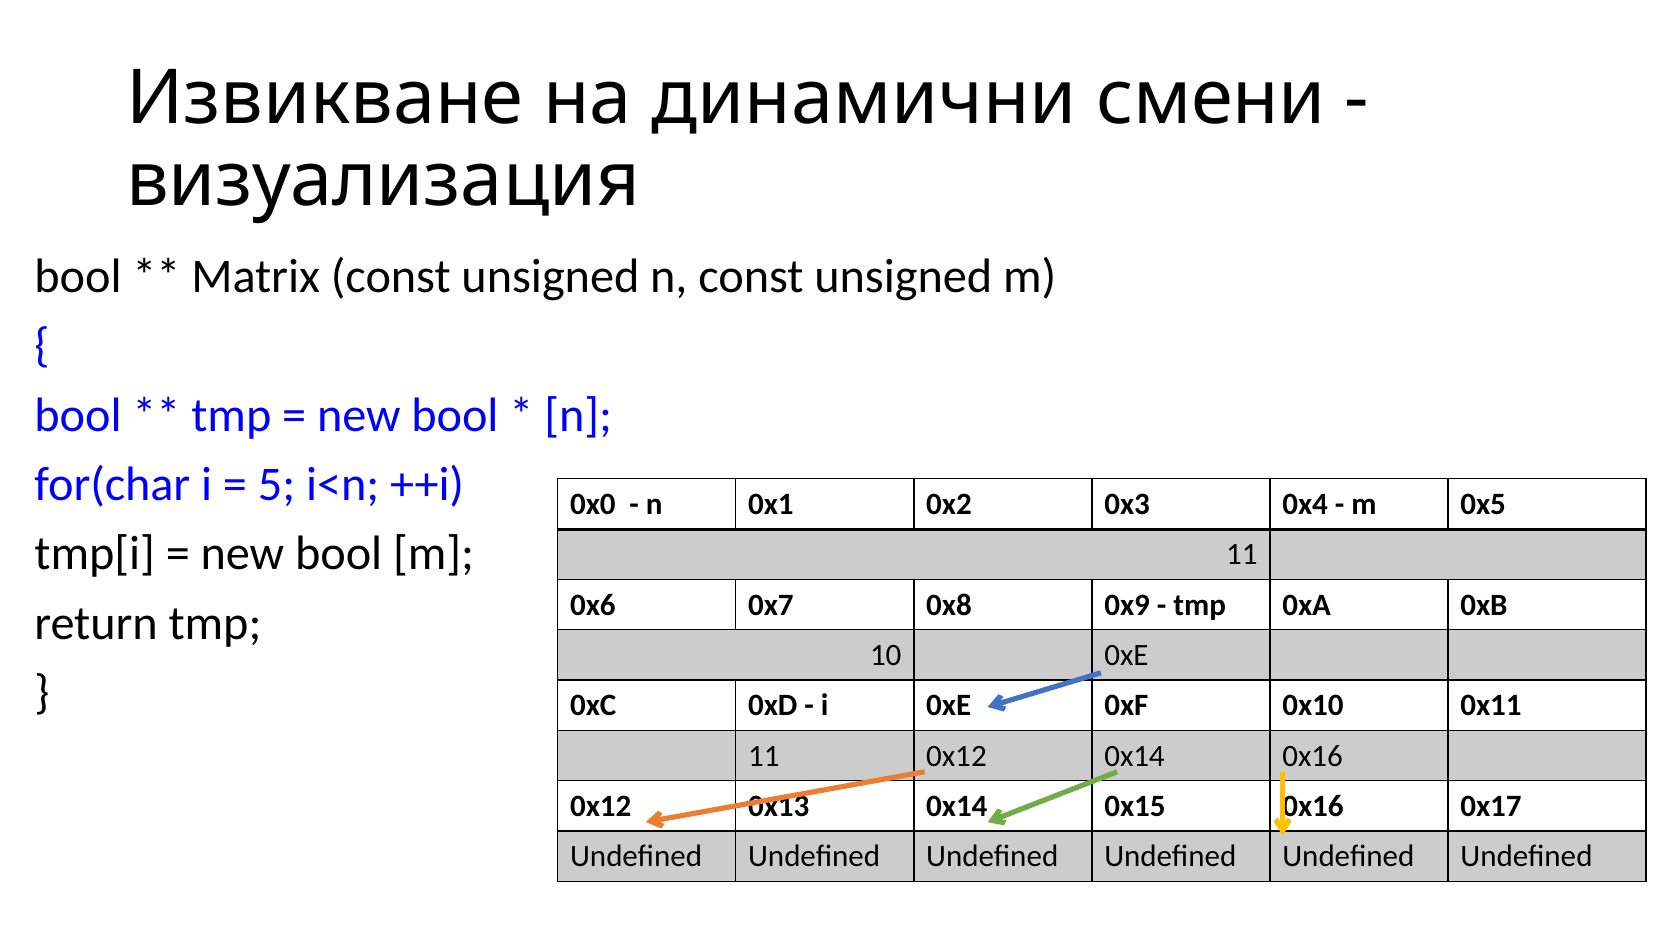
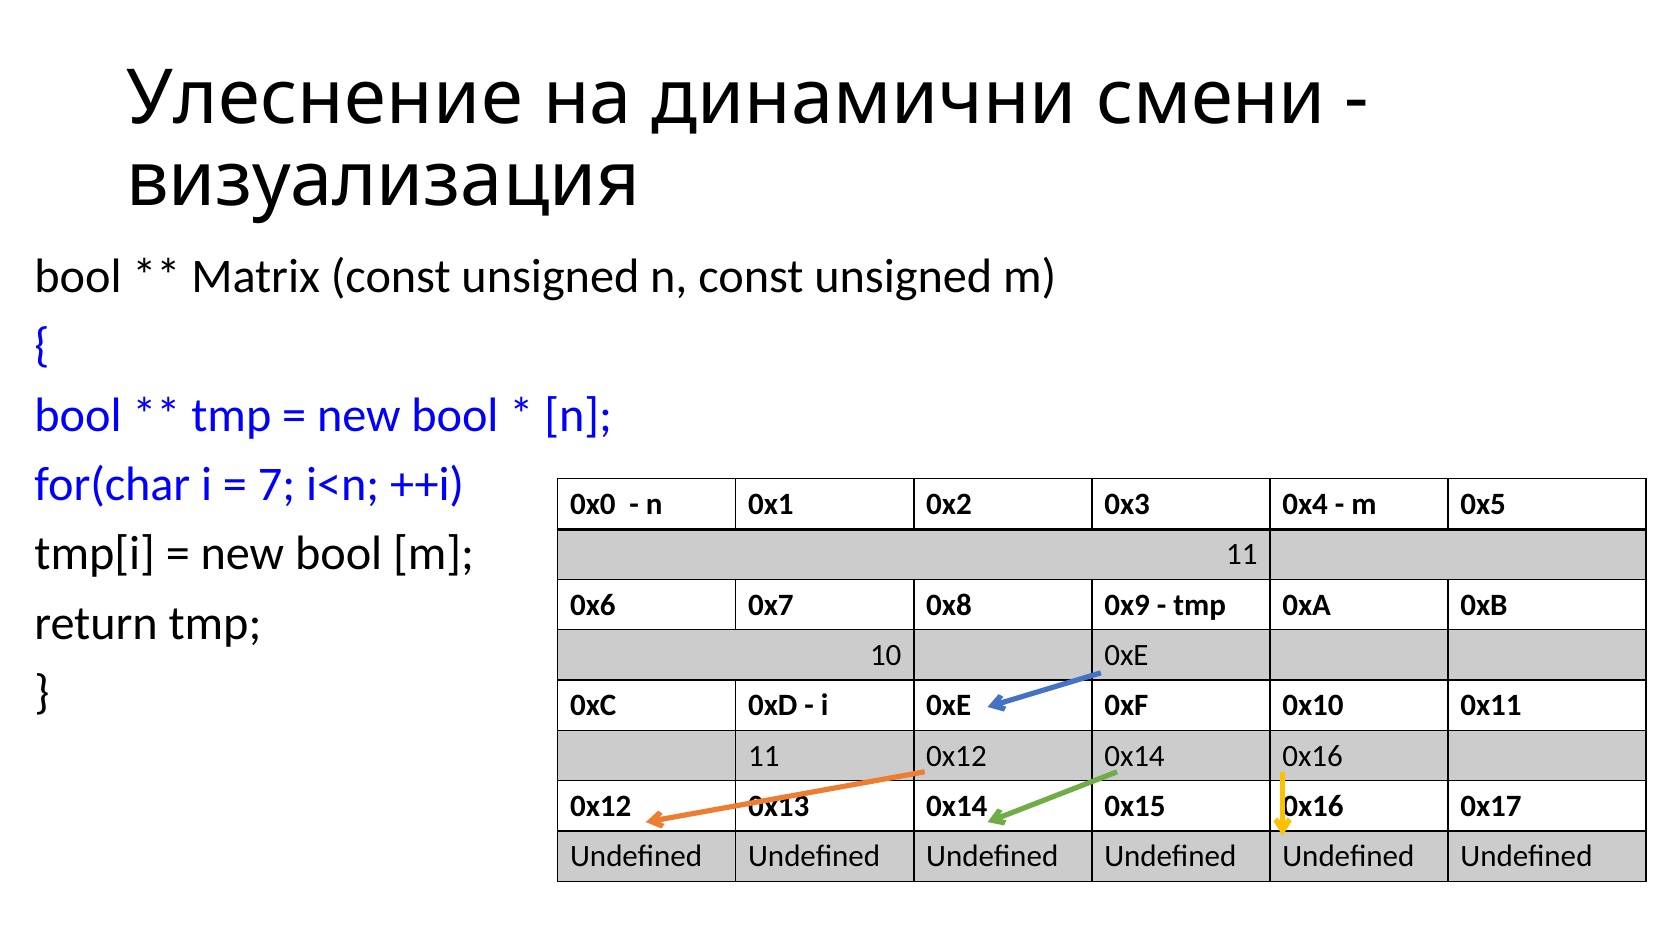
Извикване: Извикване -> Улеснение
5: 5 -> 7
